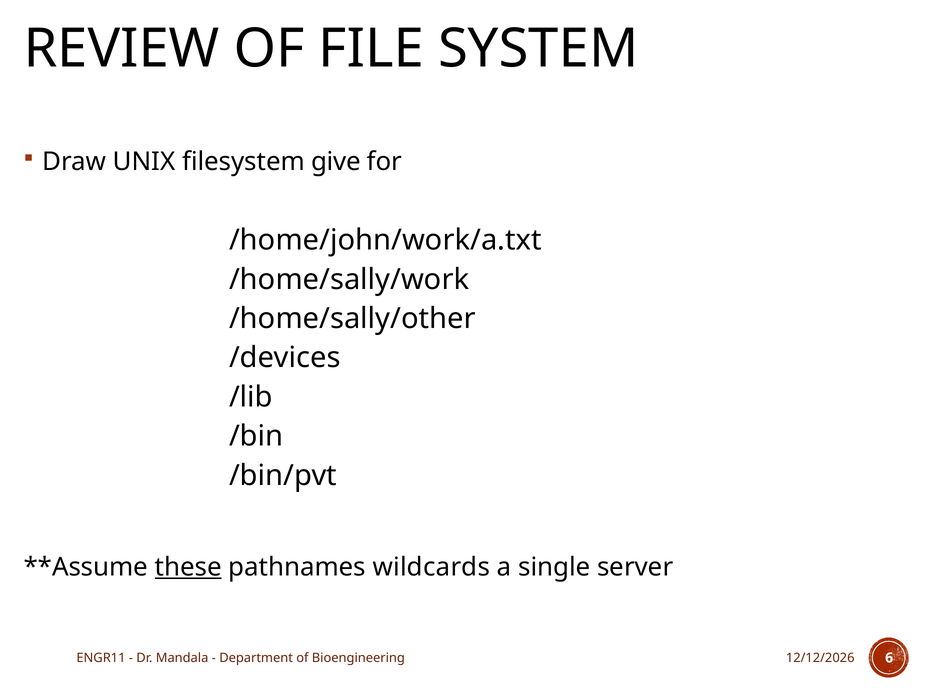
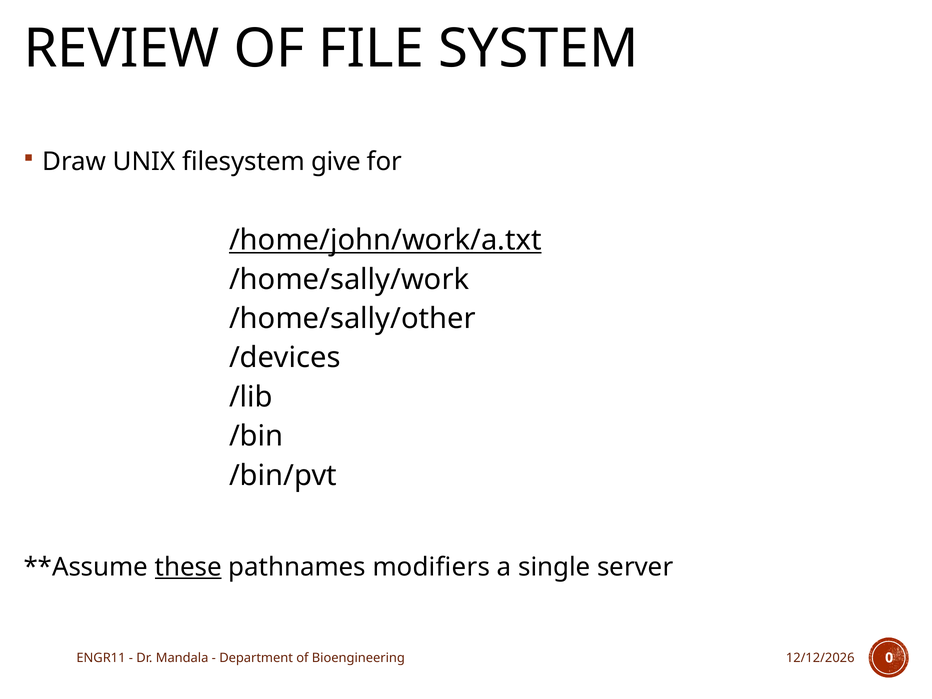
/home/john/work/a.txt underline: none -> present
wildcards: wildcards -> modifiers
6: 6 -> 0
